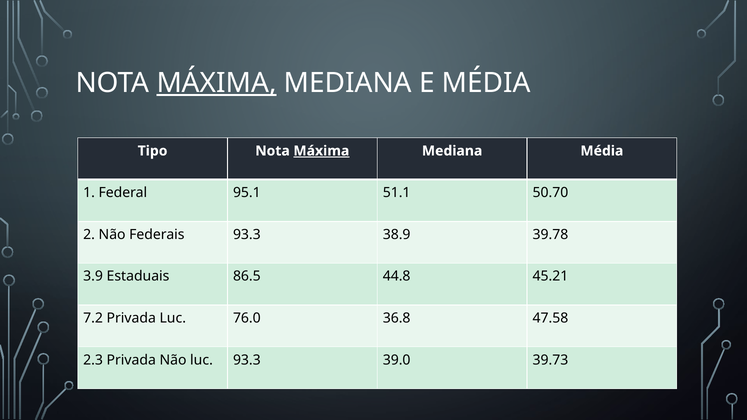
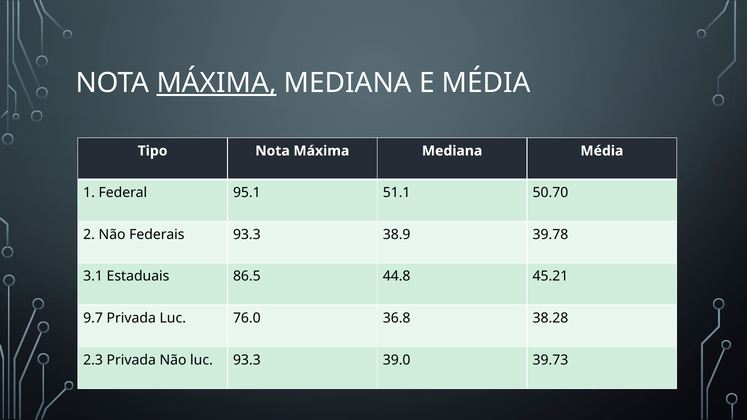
Máxima at (321, 151) underline: present -> none
3.9: 3.9 -> 3.1
7.2: 7.2 -> 9.7
47.58: 47.58 -> 38.28
